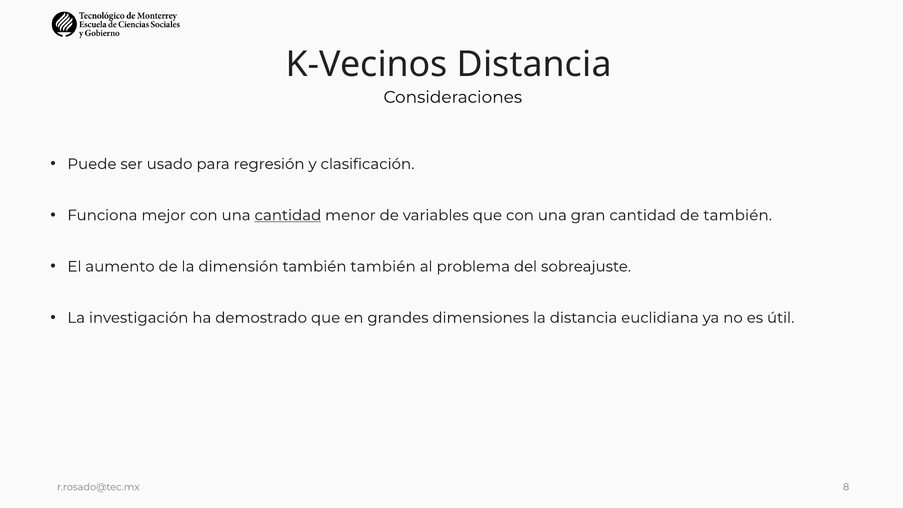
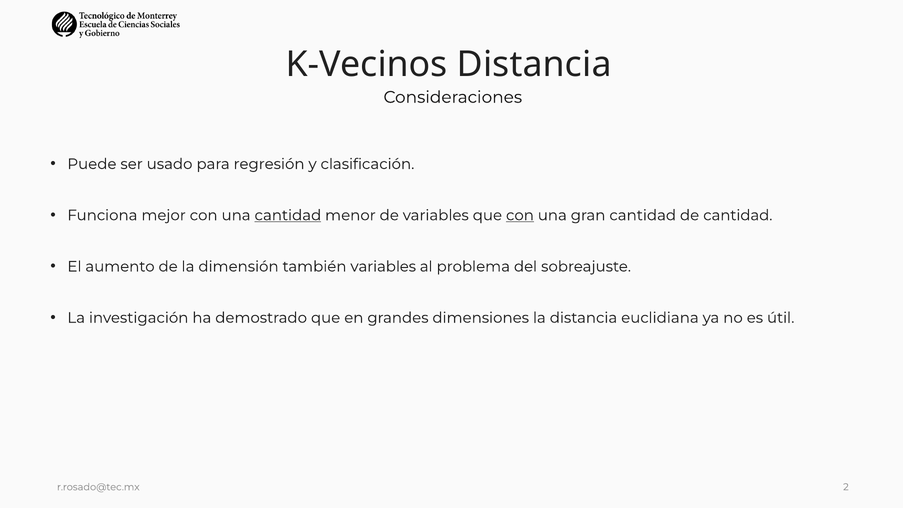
con at (520, 215) underline: none -> present
de también: también -> cantidad
también también: también -> variables
8: 8 -> 2
